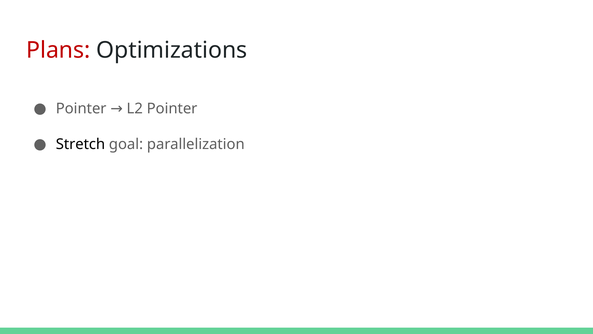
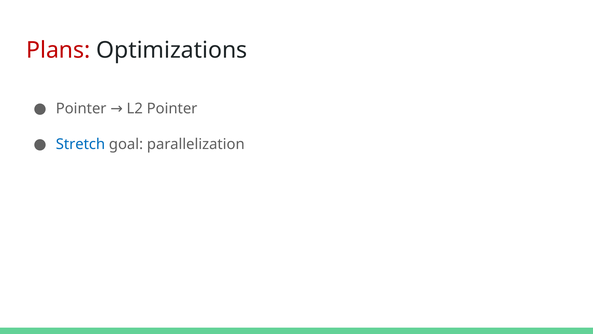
Stretch colour: black -> blue
